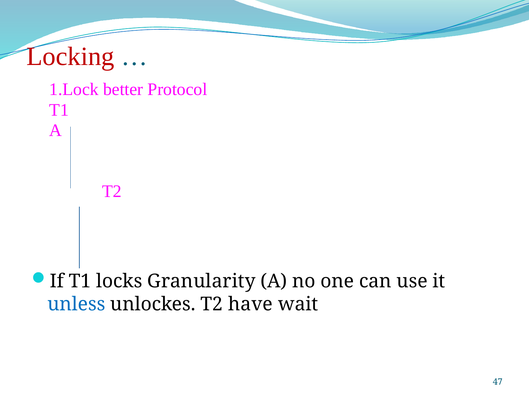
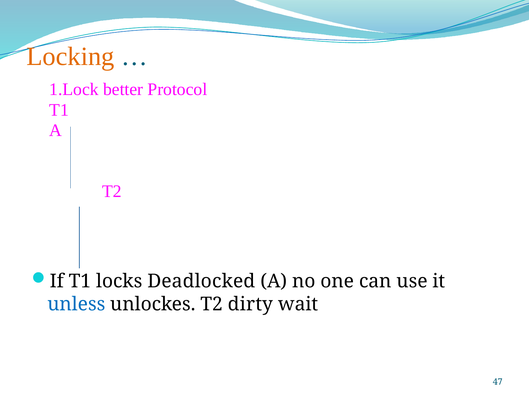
Locking colour: red -> orange
Granularity: Granularity -> Deadlocked
have: have -> dirty
